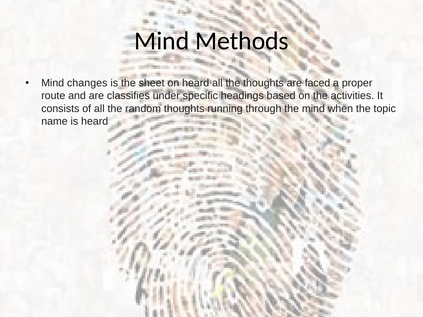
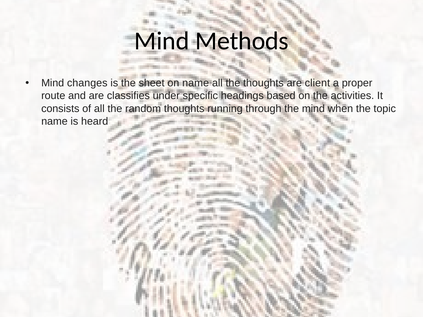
on heard: heard -> name
faced: faced -> client
